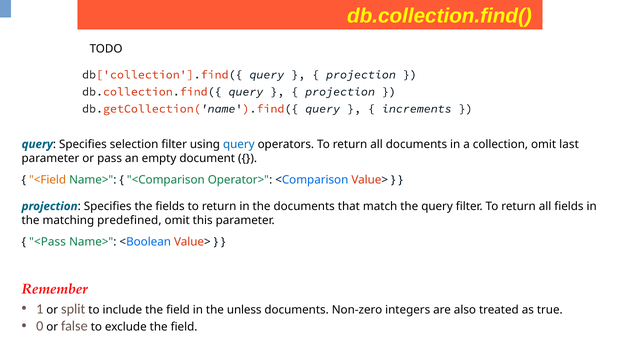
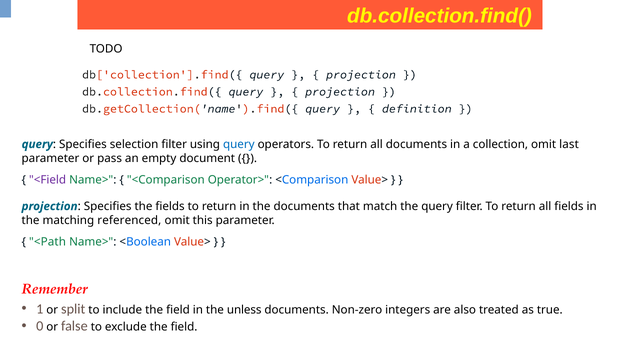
increments: increments -> definition
<Field colour: orange -> purple
predefined: predefined -> referenced
<Pass: <Pass -> <Path
